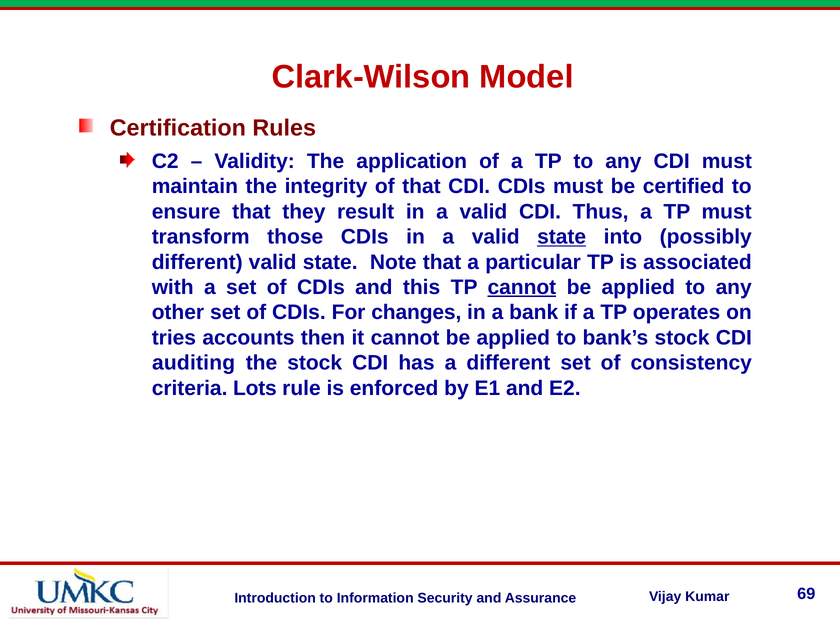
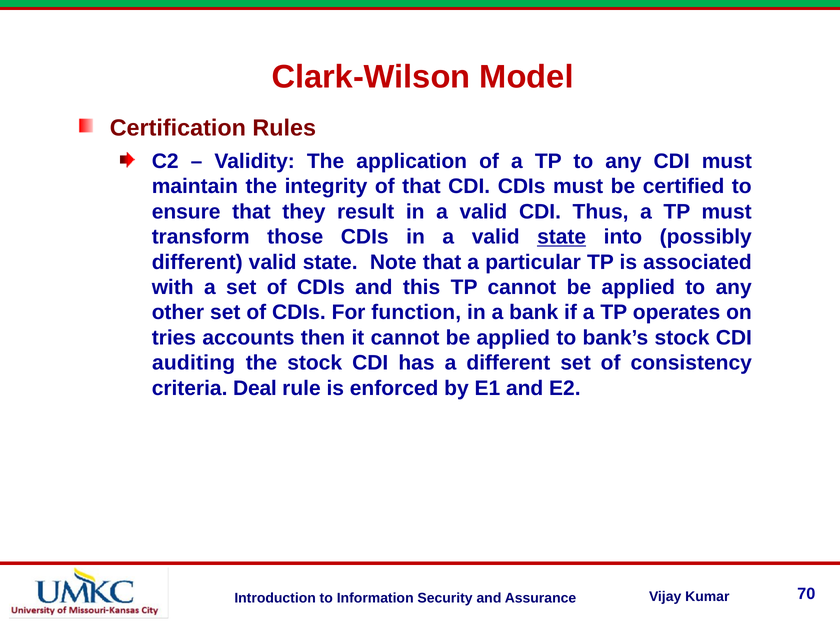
cannot at (522, 287) underline: present -> none
changes: changes -> function
Lots: Lots -> Deal
69: 69 -> 70
